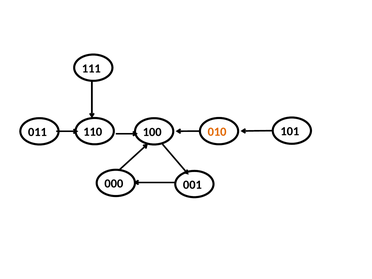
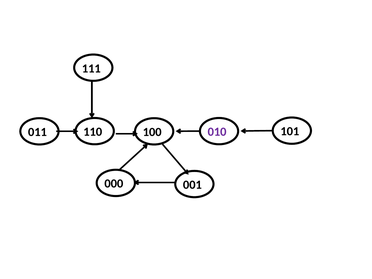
010 colour: orange -> purple
